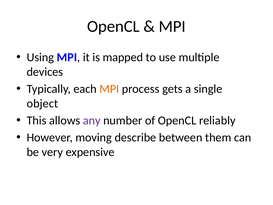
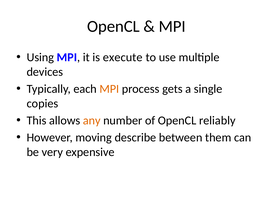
mapped: mapped -> execute
object: object -> copies
any colour: purple -> orange
